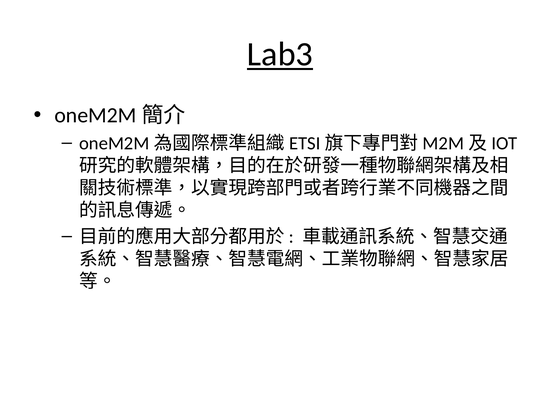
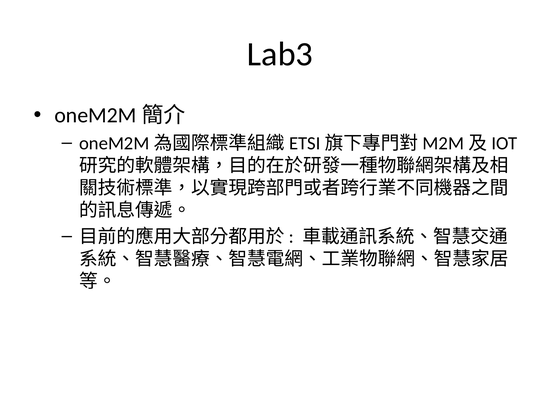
Lab3 underline: present -> none
